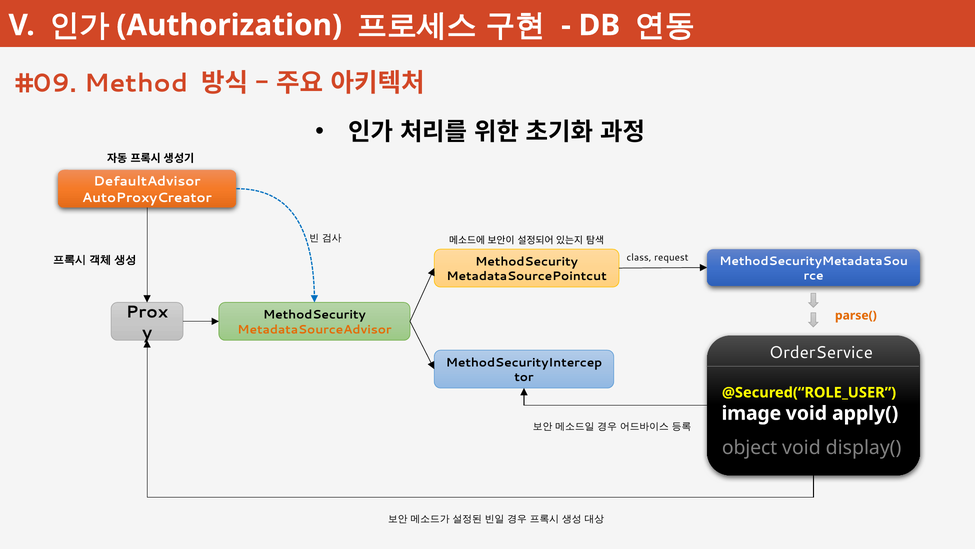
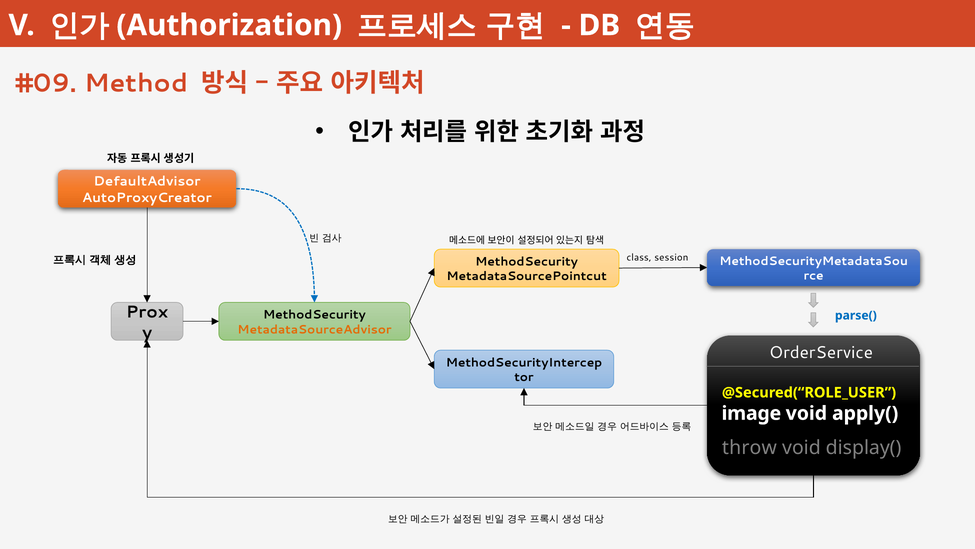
request: request -> session
parse( colour: orange -> blue
object: object -> throw
